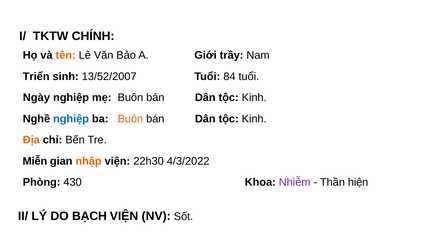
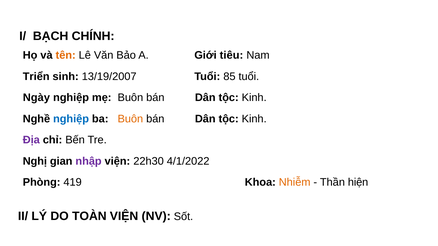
TKTW: TKTW -> BẠCH
trầy: trầy -> tiêu
13/52/2007: 13/52/2007 -> 13/19/2007
84: 84 -> 85
Địa colour: orange -> purple
Miễn: Miễn -> Nghị
nhập colour: orange -> purple
4/3/2022: 4/3/2022 -> 4/1/2022
430: 430 -> 419
Nhiễm colour: purple -> orange
BẠCH: BẠCH -> TOÀN
